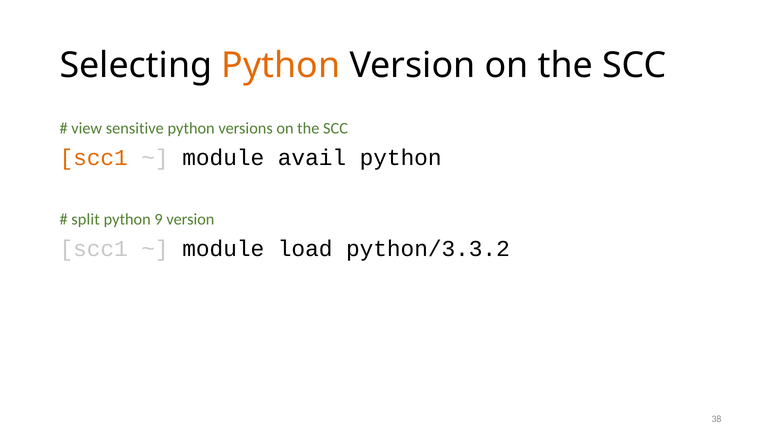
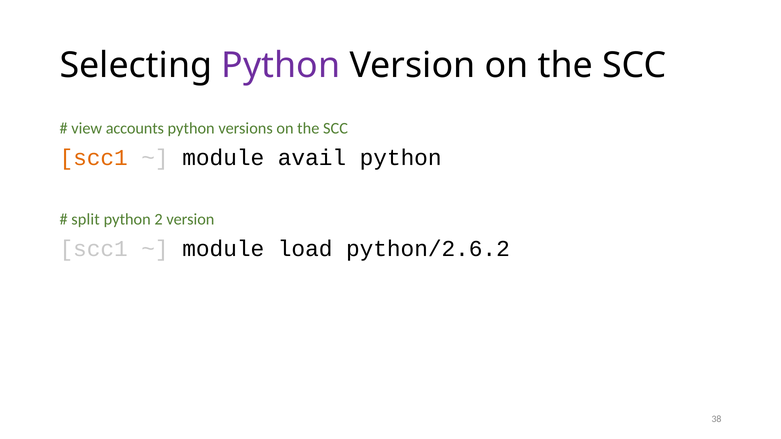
Python at (281, 66) colour: orange -> purple
sensitive: sensitive -> accounts
9: 9 -> 2
python/3.3.2: python/3.3.2 -> python/2.6.2
